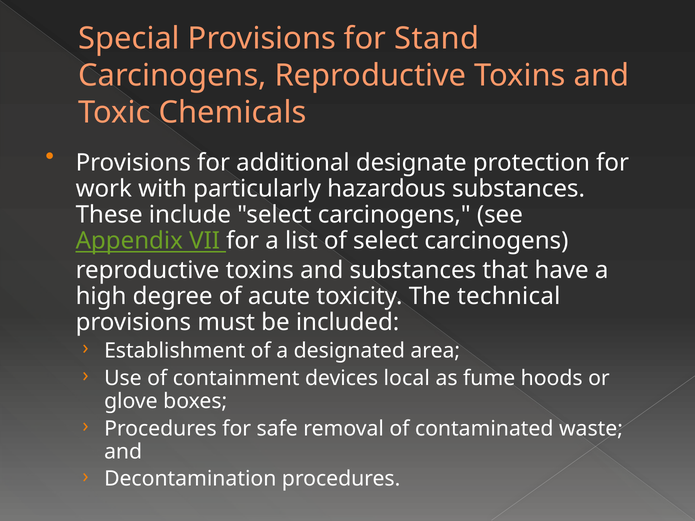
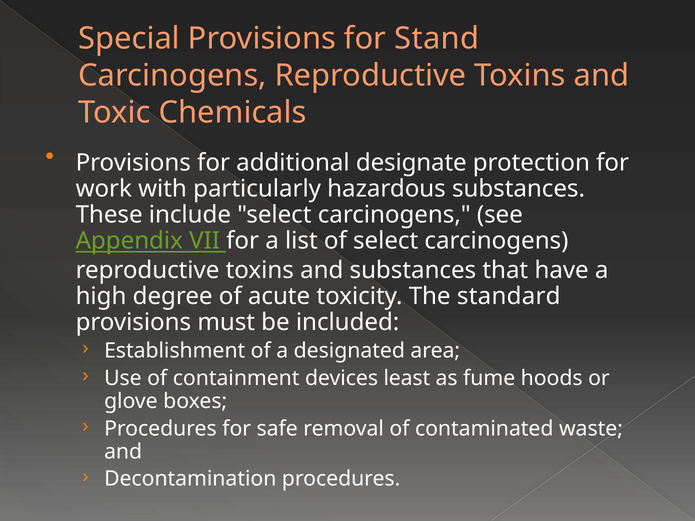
technical: technical -> standard
local: local -> least
